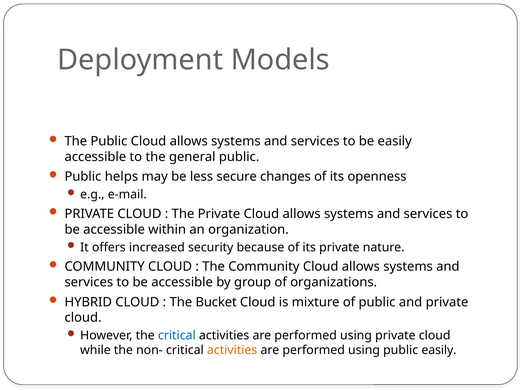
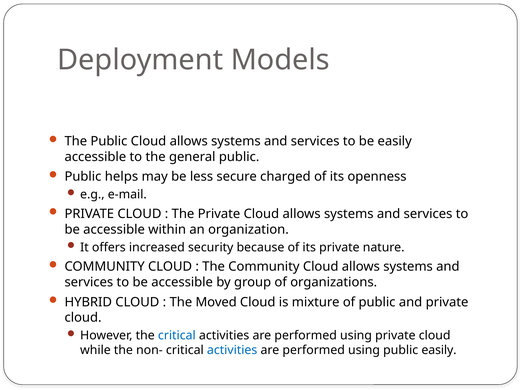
changes: changes -> charged
Bucket: Bucket -> Moved
activities at (232, 351) colour: orange -> blue
